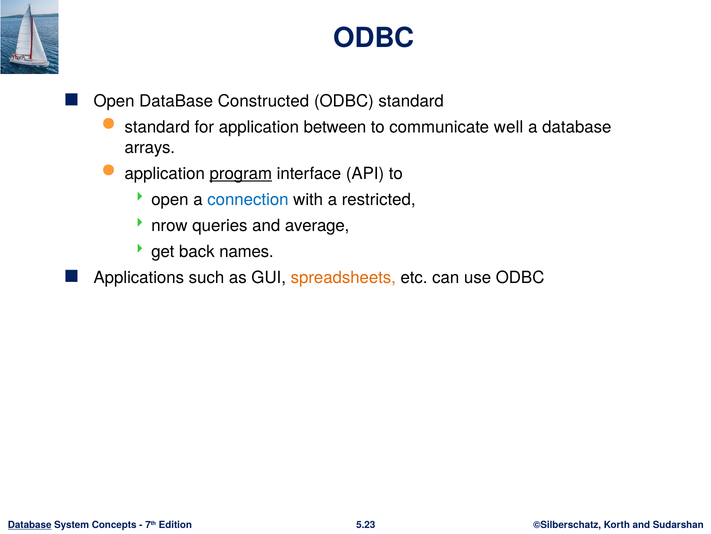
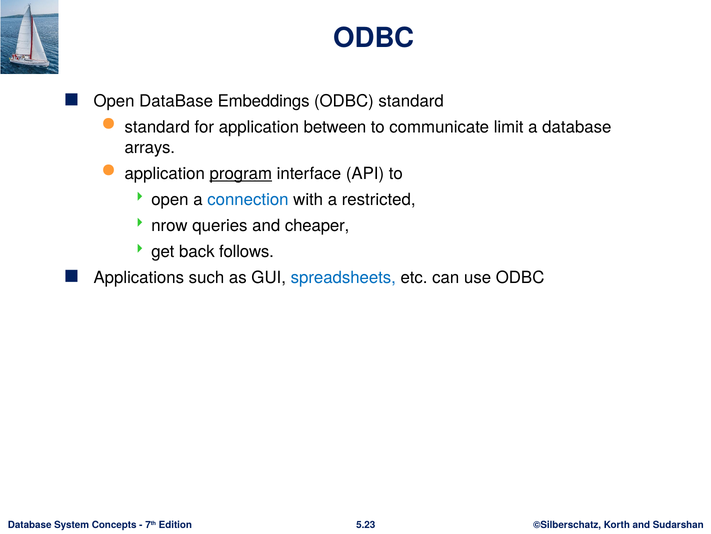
Constructed: Constructed -> Embeddings
well: well -> limit
average: average -> cheaper
names: names -> follows
spreadsheets colour: orange -> blue
Database at (30, 524) underline: present -> none
